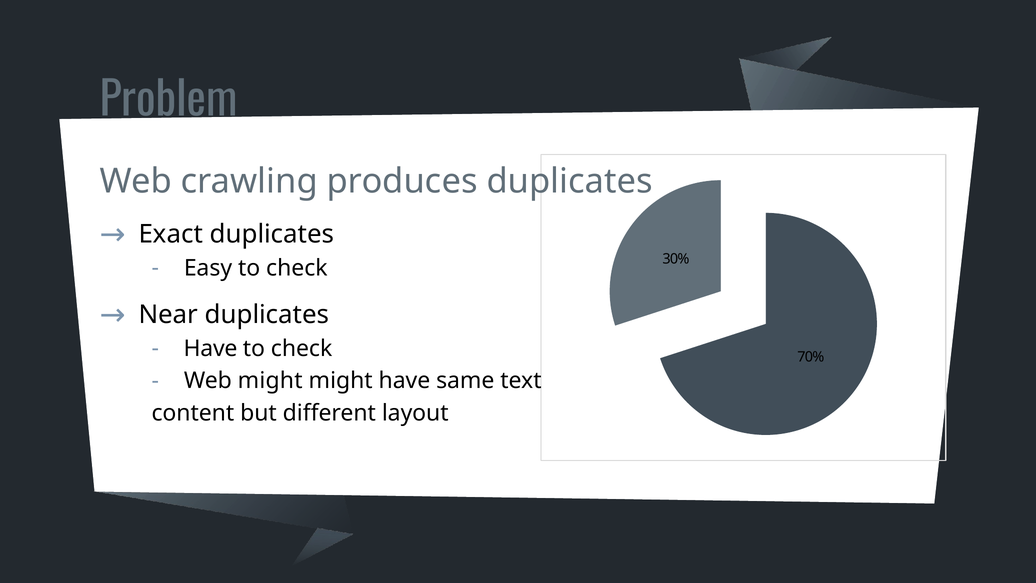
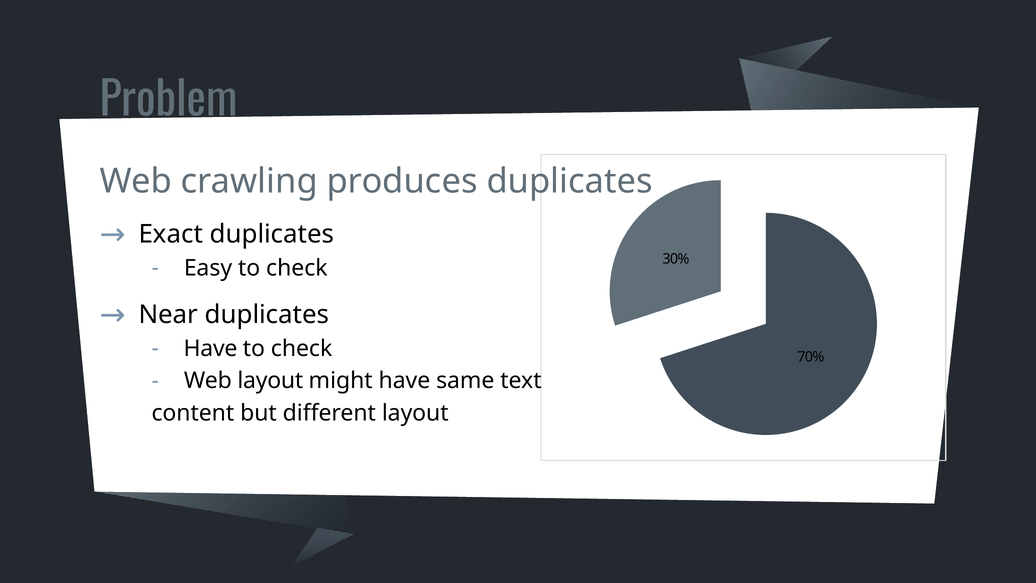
Web might: might -> layout
